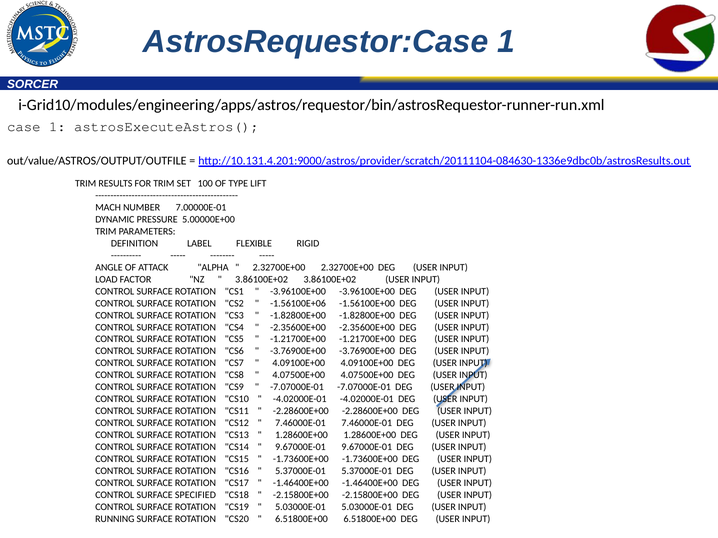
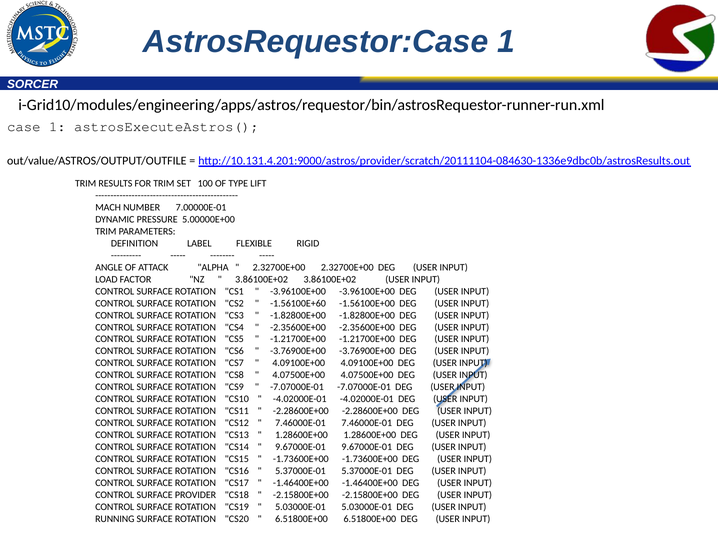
-1.56100E+06: -1.56100E+06 -> -1.56100E+60
SPECIFIED: SPECIFIED -> PROVIDER
